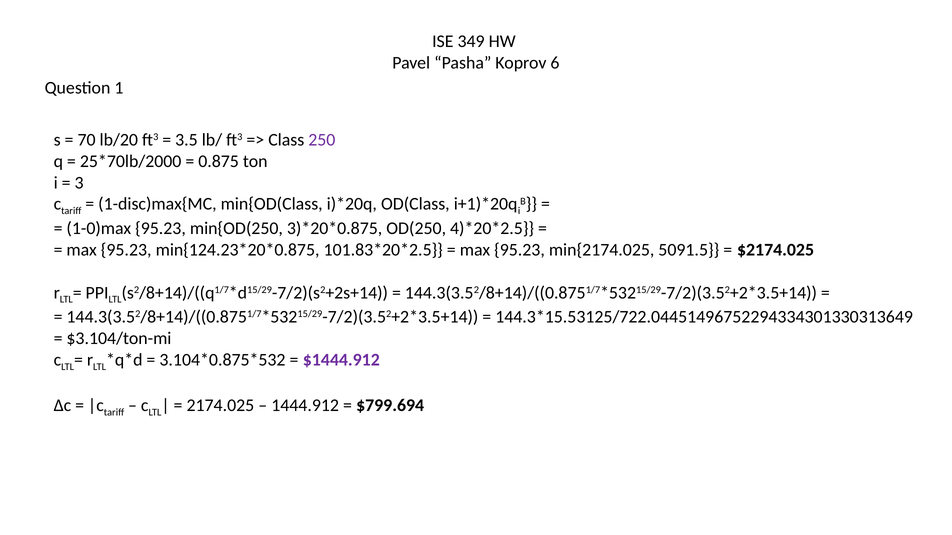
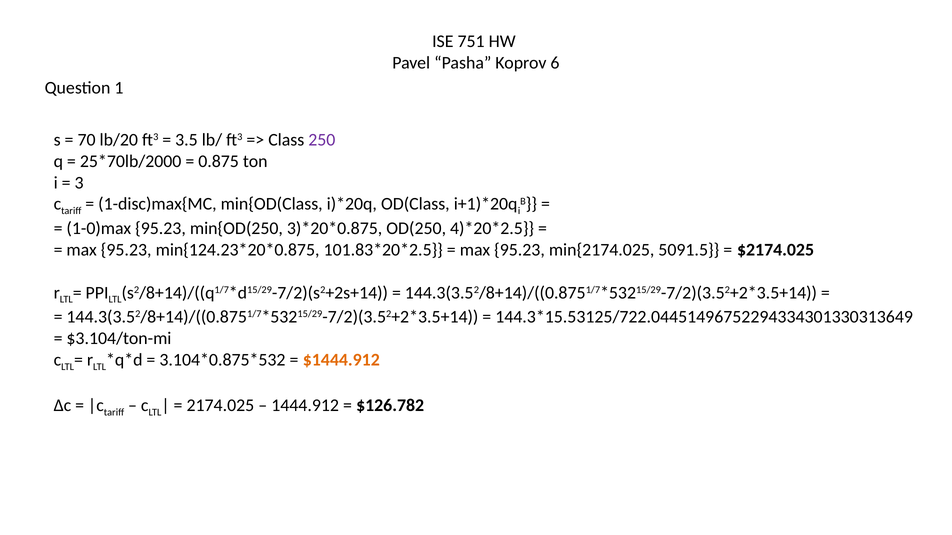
349: 349 -> 751
$1444.912 colour: purple -> orange
$799.694: $799.694 -> $126.782
